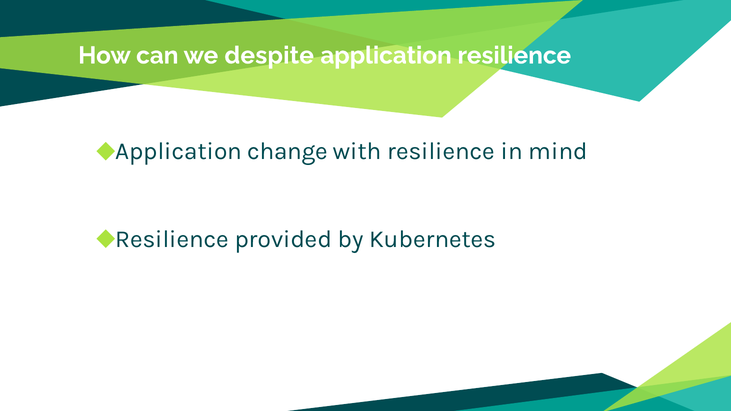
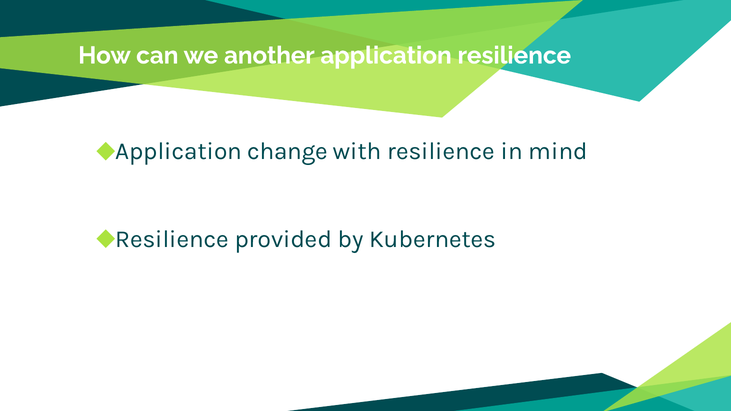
despite: despite -> another
